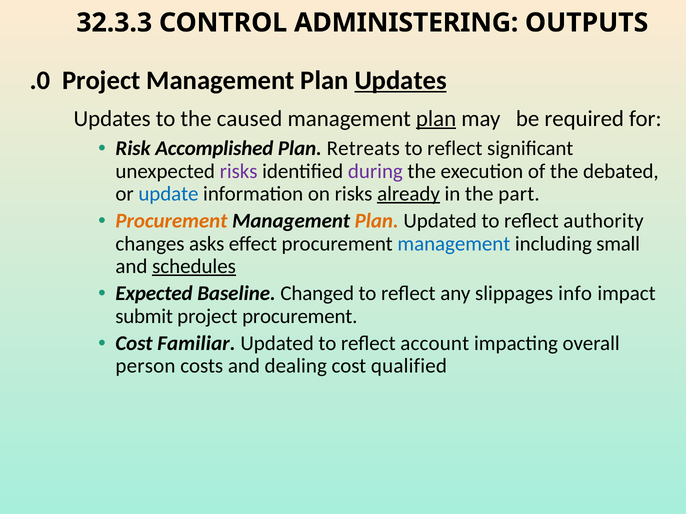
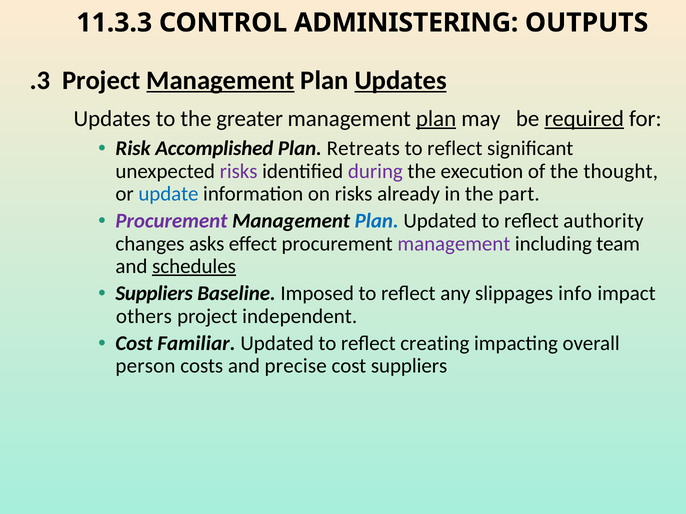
32.3.3: 32.3.3 -> 11.3.3
.0: .0 -> .3
Management at (221, 81) underline: none -> present
caused: caused -> greater
required underline: none -> present
debated: debated -> thought
already underline: present -> none
Procurement at (171, 221) colour: orange -> purple
Plan at (377, 221) colour: orange -> blue
management at (454, 244) colour: blue -> purple
small: small -> team
Expected at (154, 294): Expected -> Suppliers
Changed: Changed -> Imposed
submit: submit -> others
project procurement: procurement -> independent
account: account -> creating
dealing: dealing -> precise
cost qualified: qualified -> suppliers
